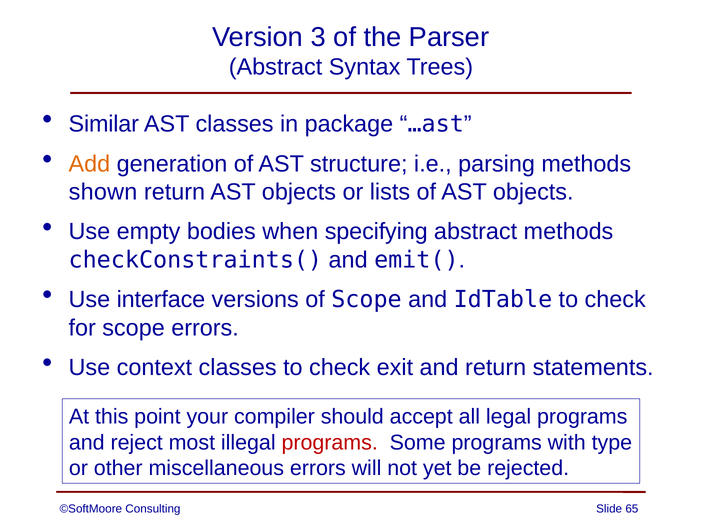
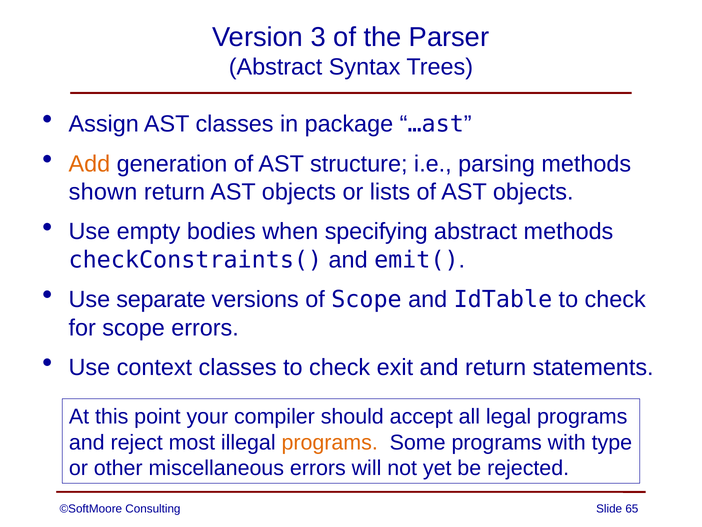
Similar: Similar -> Assign
interface: interface -> separate
programs at (330, 442) colour: red -> orange
